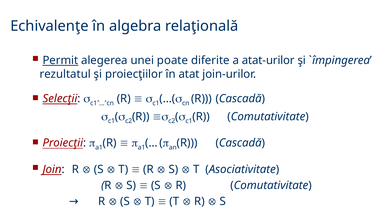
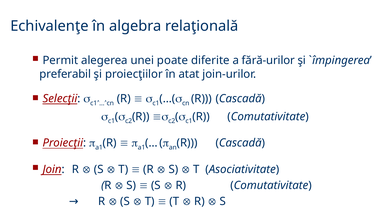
Permit underline: present -> none
atat-urilor: atat-urilor -> fără-urilor
rezultatul: rezultatul -> preferabil
